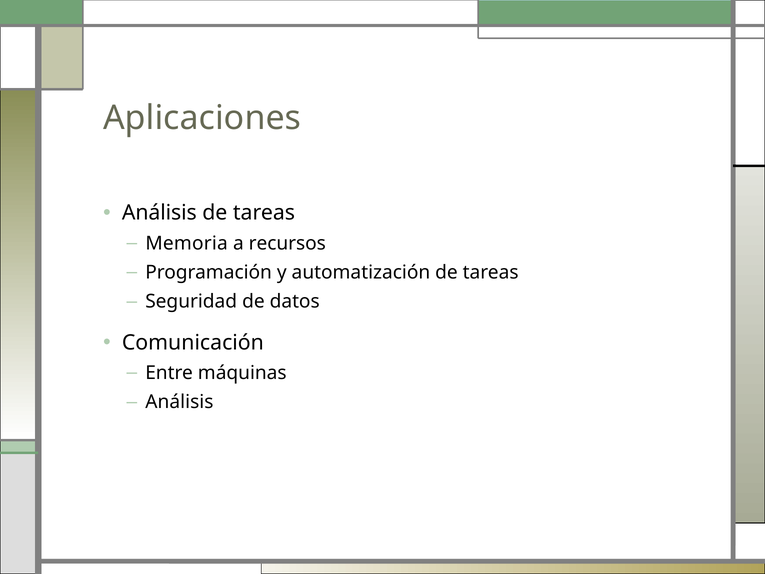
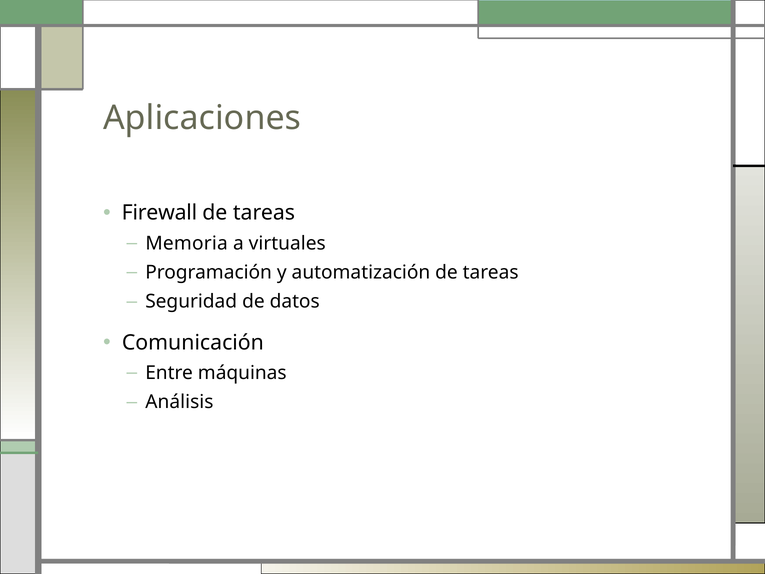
Análisis at (159, 213): Análisis -> Firewall
recursos: recursos -> virtuales
